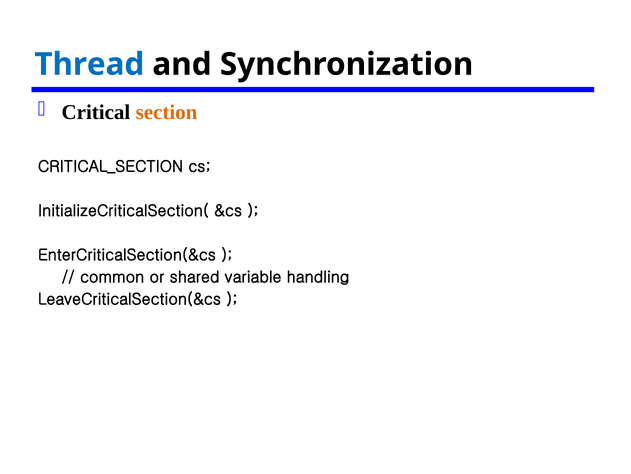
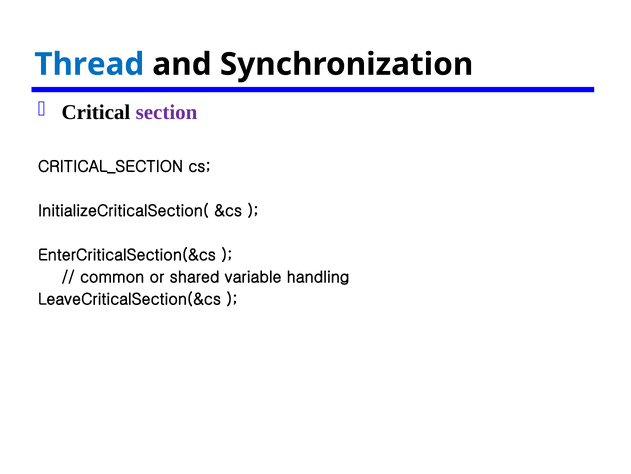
section colour: orange -> purple
